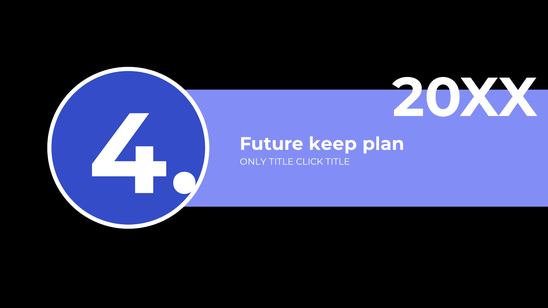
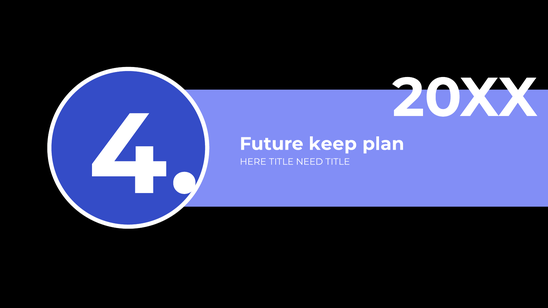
ONLY: ONLY -> HERE
CLICK: CLICK -> NEED
